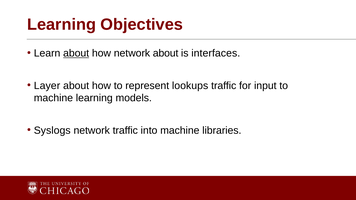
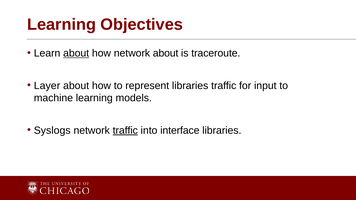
interfaces: interfaces -> traceroute
represent lookups: lookups -> libraries
traffic at (125, 131) underline: none -> present
into machine: machine -> interface
